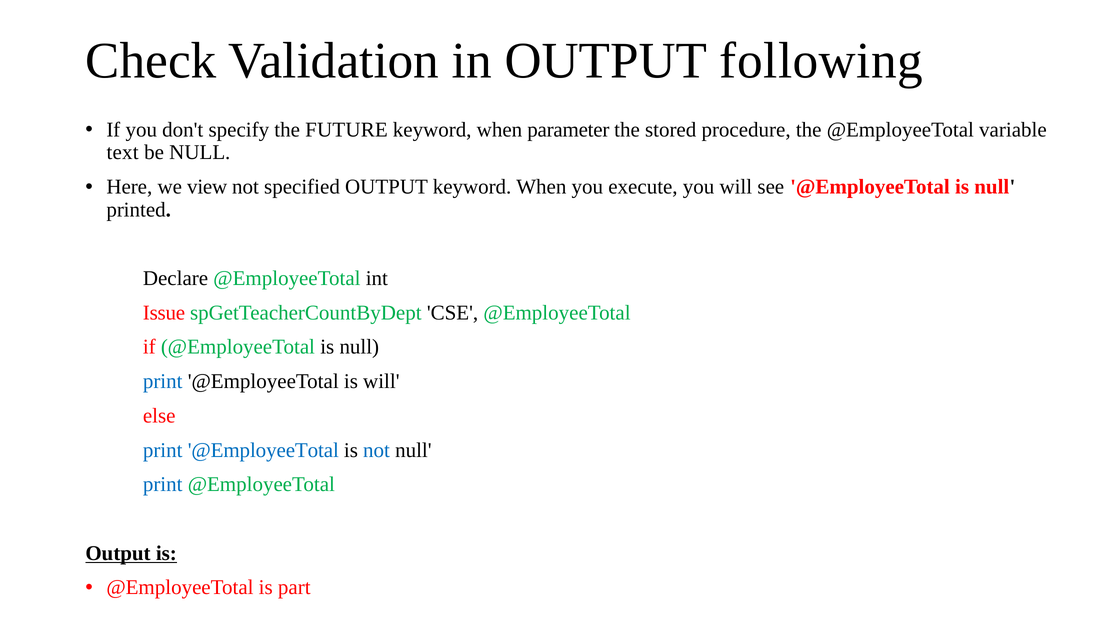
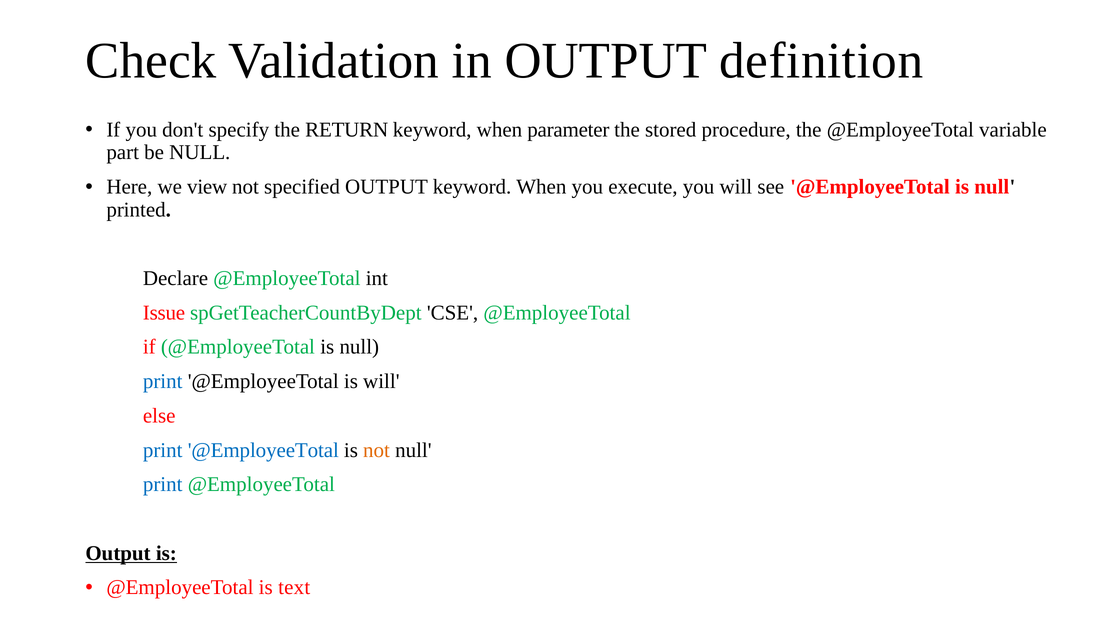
following: following -> definition
FUTURE: FUTURE -> RETURN
text: text -> part
not at (376, 450) colour: blue -> orange
part: part -> text
